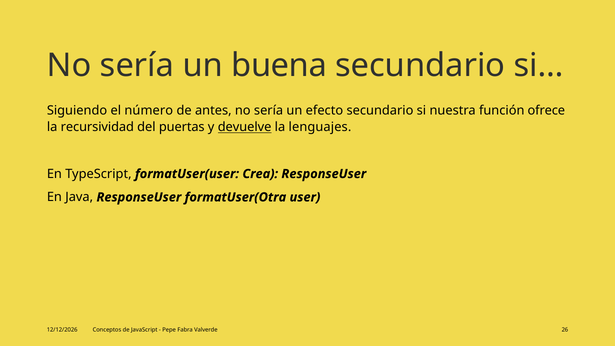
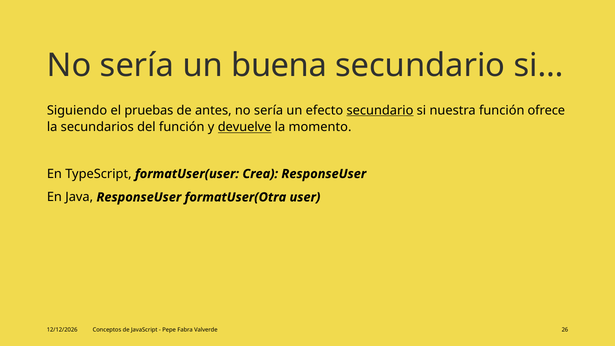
número: número -> pruebas
secundario at (380, 110) underline: none -> present
recursividad: recursividad -> secundarios
del puertas: puertas -> función
lenguajes: lenguajes -> momento
